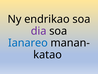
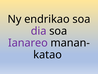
Ianareo colour: blue -> purple
